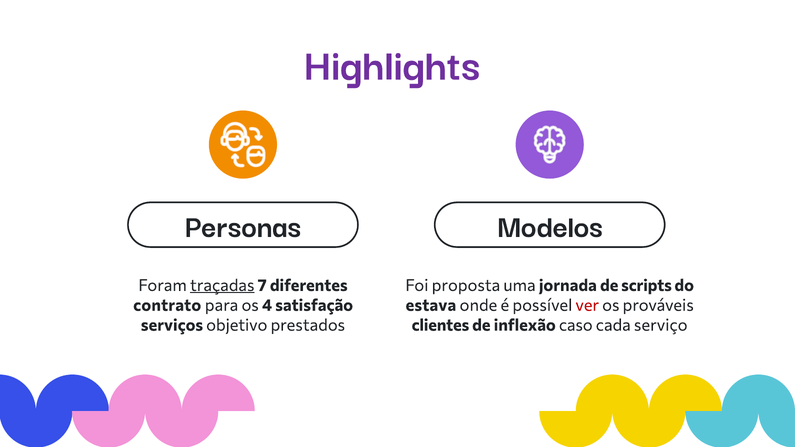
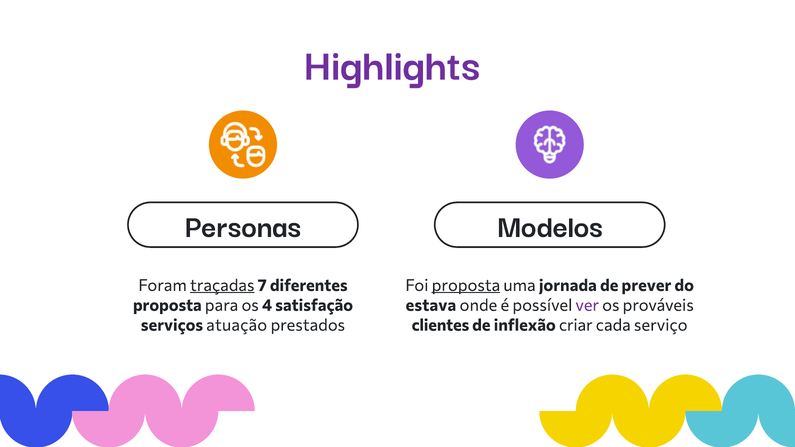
proposta at (466, 286) underline: none -> present
scripts: scripts -> prever
contrato at (167, 306): contrato -> proposta
ver colour: red -> purple
objetivo: objetivo -> atuação
caso: caso -> criar
